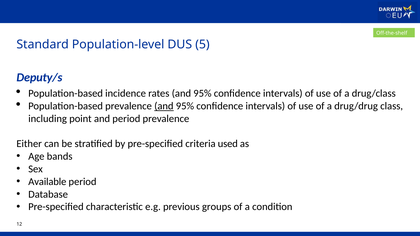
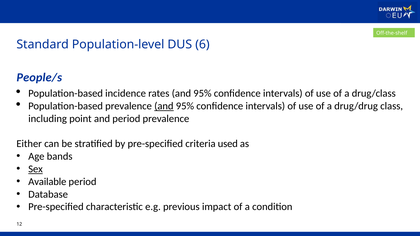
5: 5 -> 6
Deputy/s: Deputy/s -> People/s
Sex underline: none -> present
groups: groups -> impact
